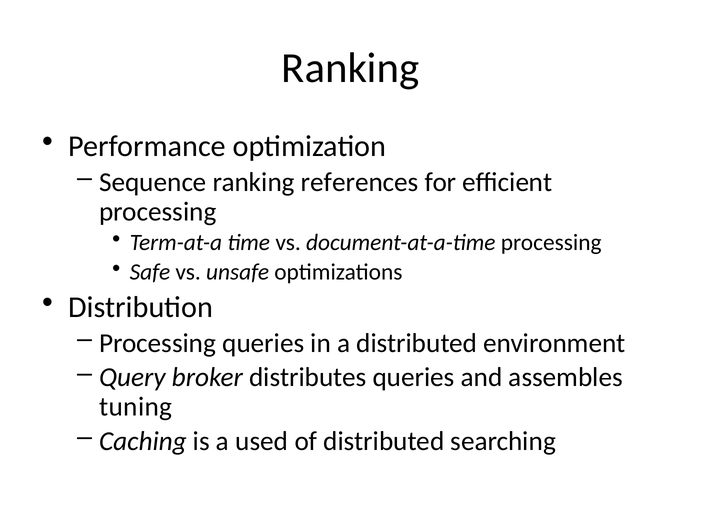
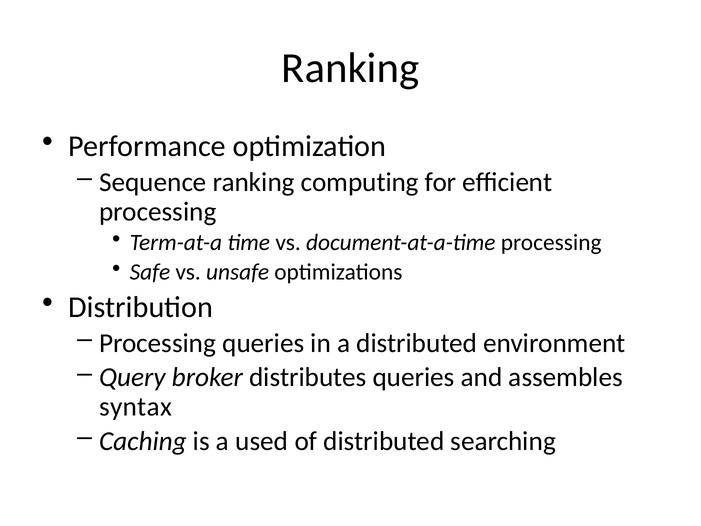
references: references -> computing
tuning: tuning -> syntax
